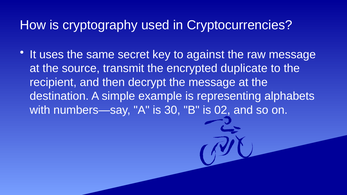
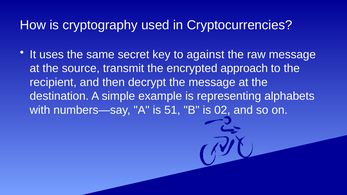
duplicate: duplicate -> approach
30: 30 -> 51
